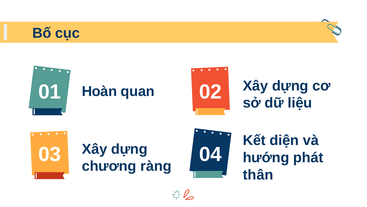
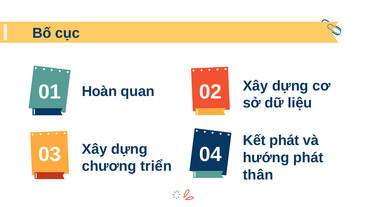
Kết diện: diện -> phát
ràng: ràng -> triển
